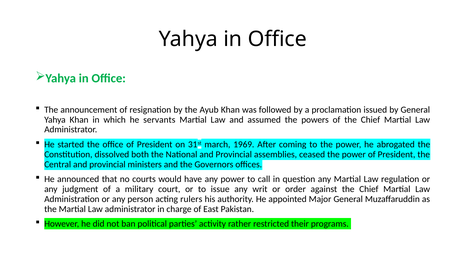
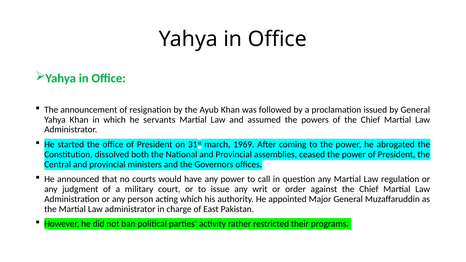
acting rulers: rulers -> which
